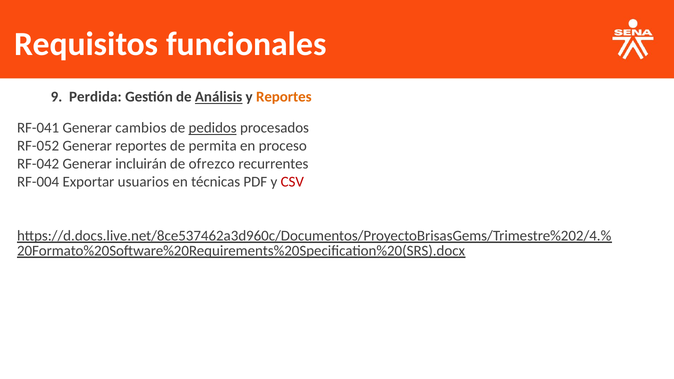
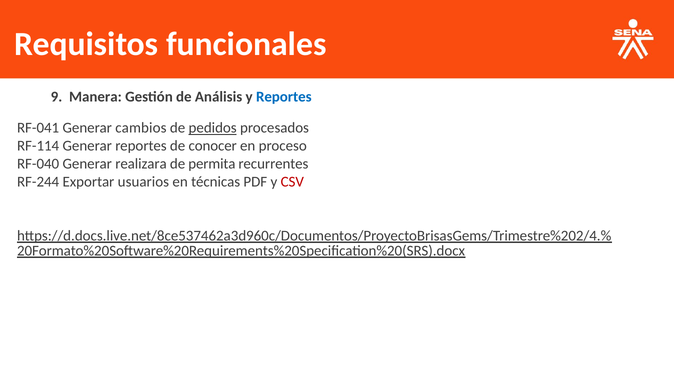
Perdida: Perdida -> Manera
Análisis underline: present -> none
Reportes at (284, 97) colour: orange -> blue
RF-052: RF-052 -> RF-114
permita: permita -> conocer
RF-042: RF-042 -> RF-040
incluirán: incluirán -> realizara
ofrezco: ofrezco -> permita
RF-004: RF-004 -> RF-244
